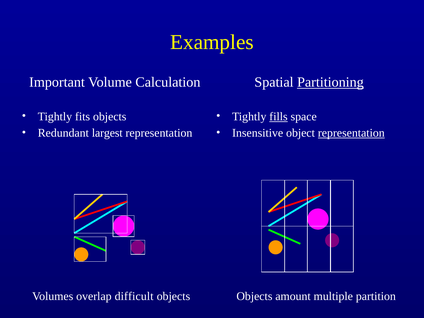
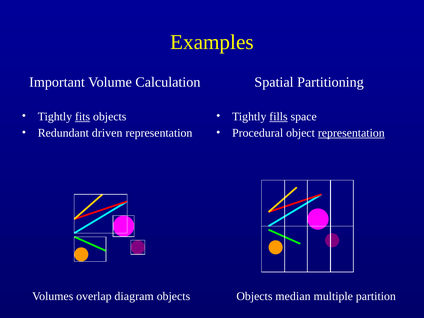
Partitioning underline: present -> none
fits underline: none -> present
largest: largest -> driven
Insensitive: Insensitive -> Procedural
difficult: difficult -> diagram
amount: amount -> median
